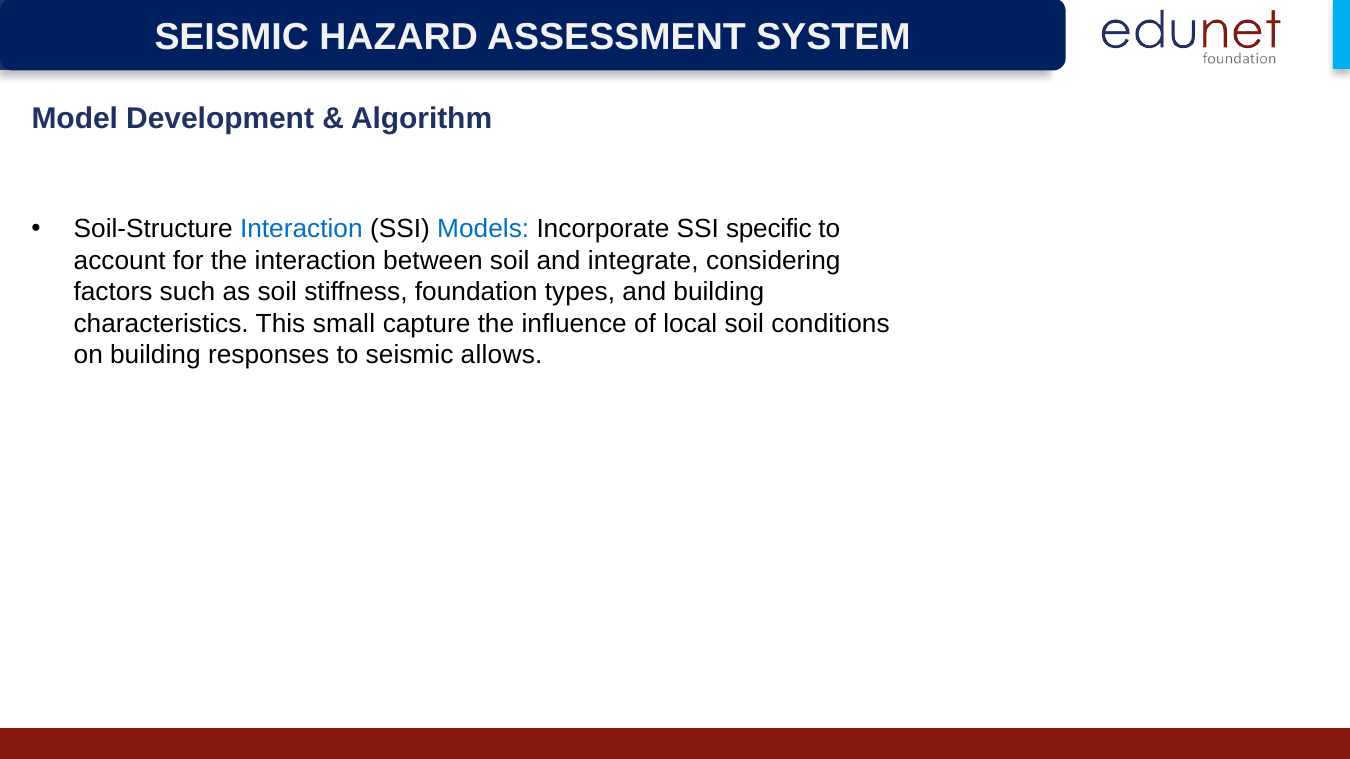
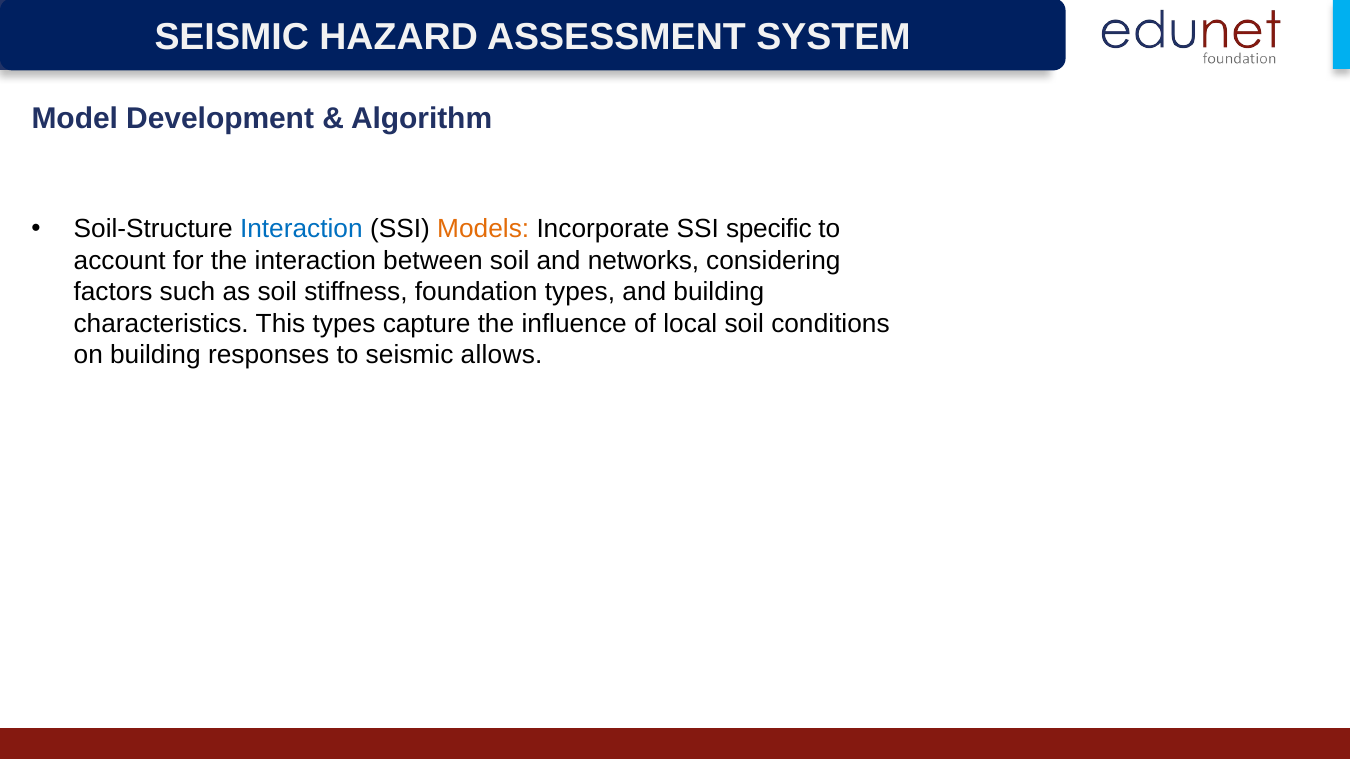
Models colour: blue -> orange
integrate: integrate -> networks
This small: small -> types
